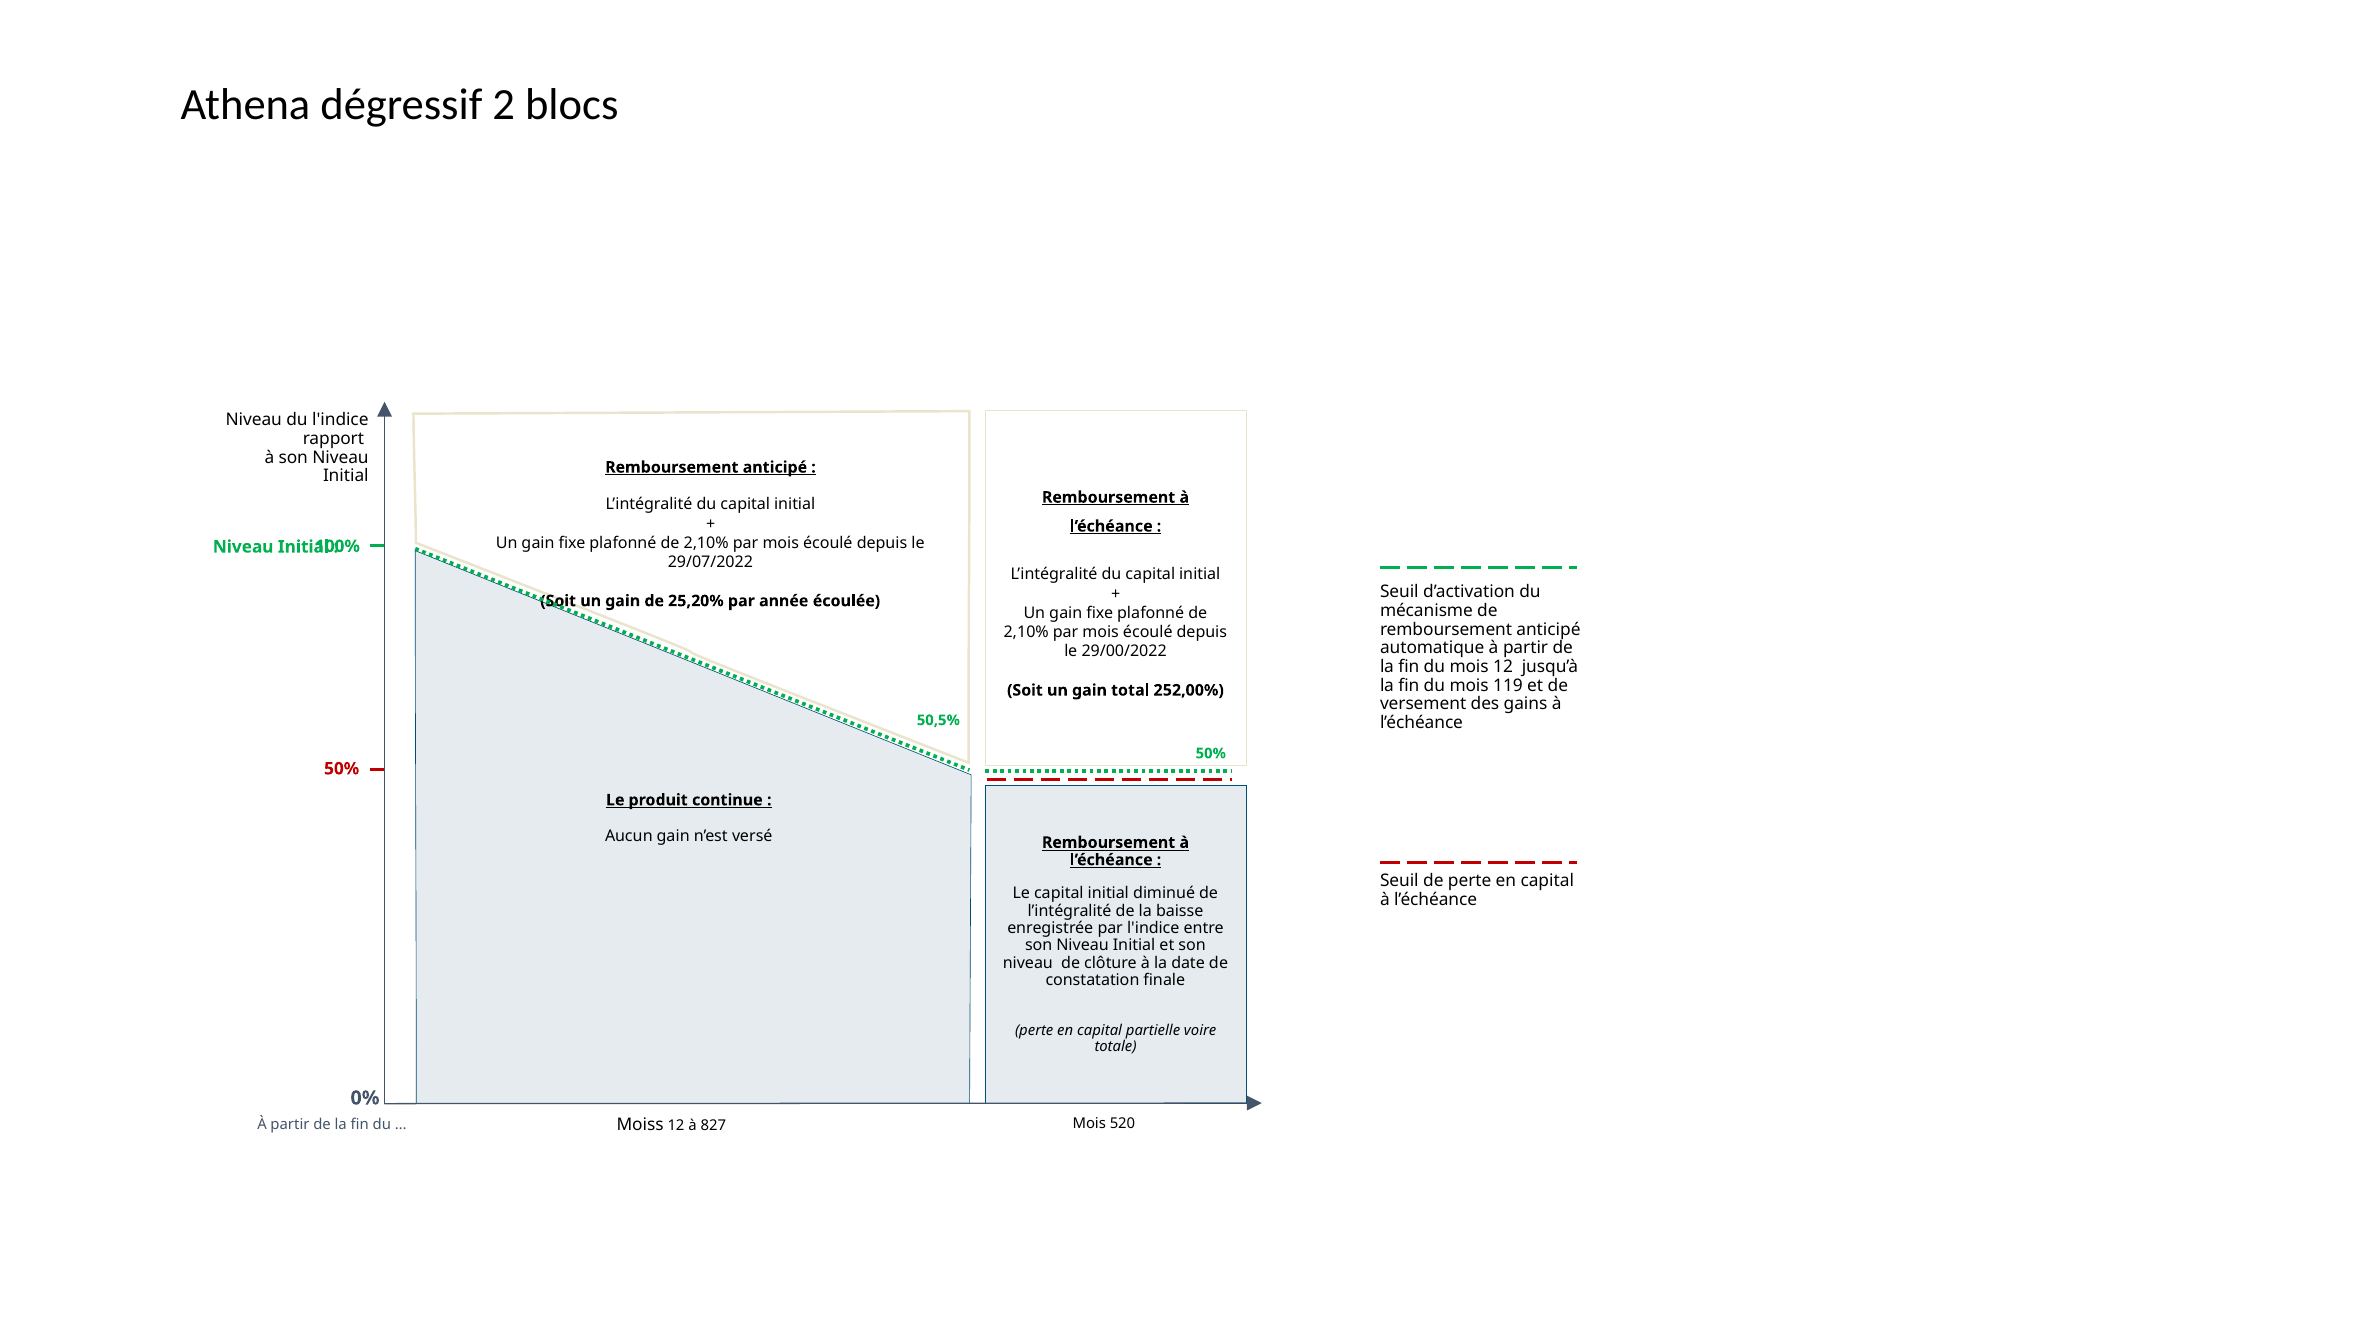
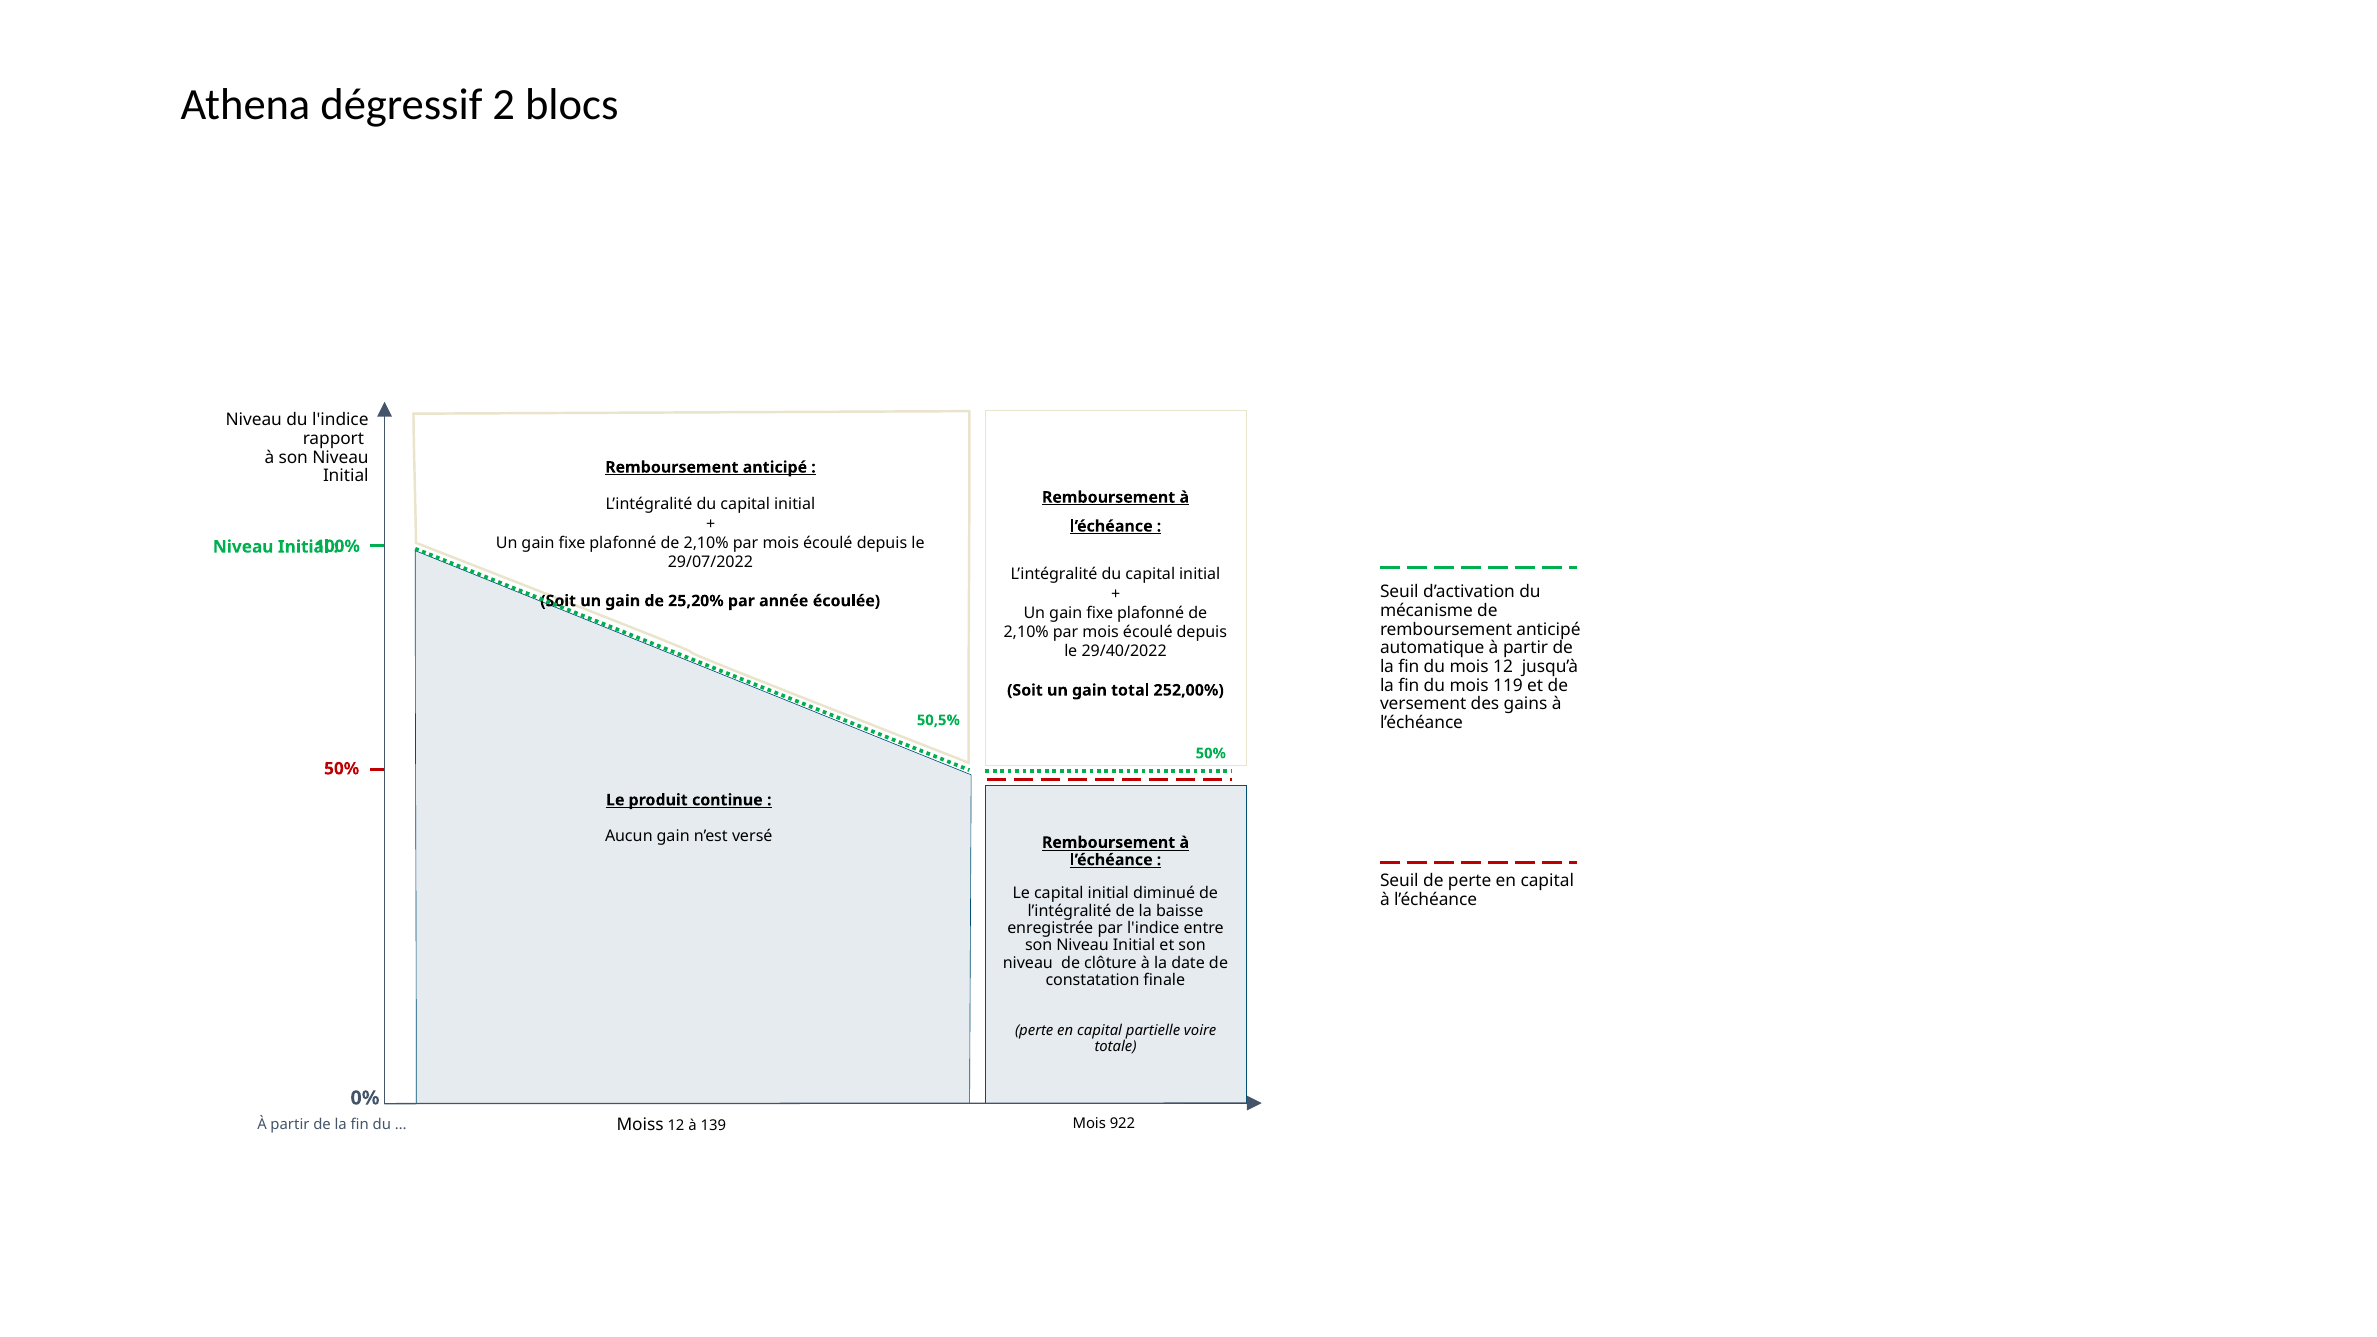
29/00/2022: 29/00/2022 -> 29/40/2022
827: 827 -> 139
520: 520 -> 922
